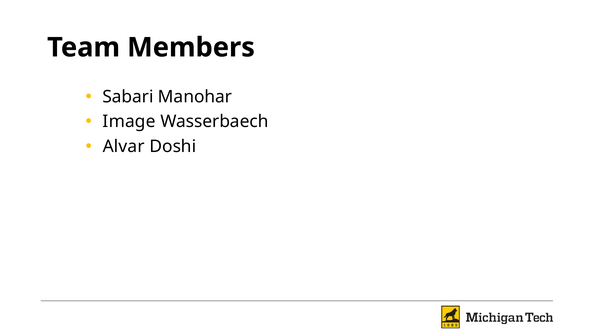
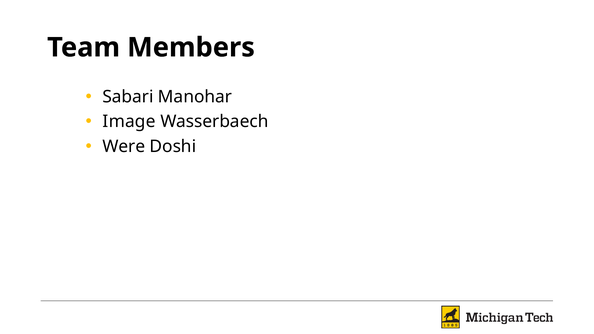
Alvar: Alvar -> Were
